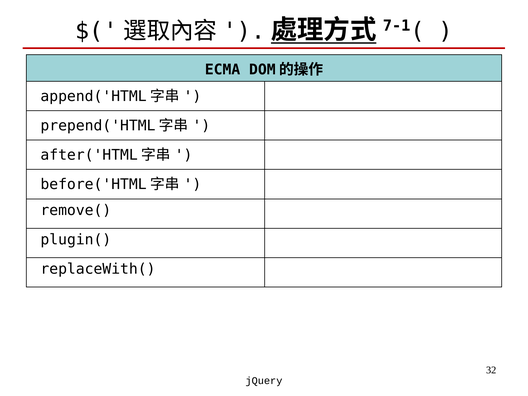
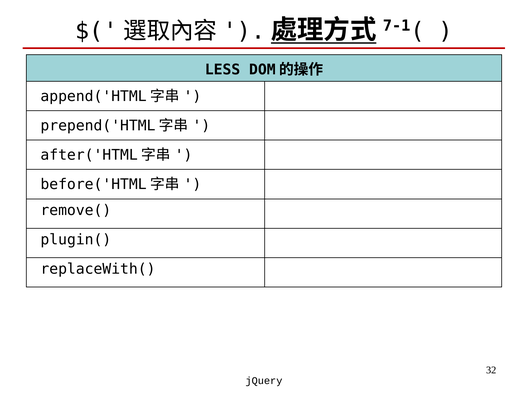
ECMA: ECMA -> LESS
